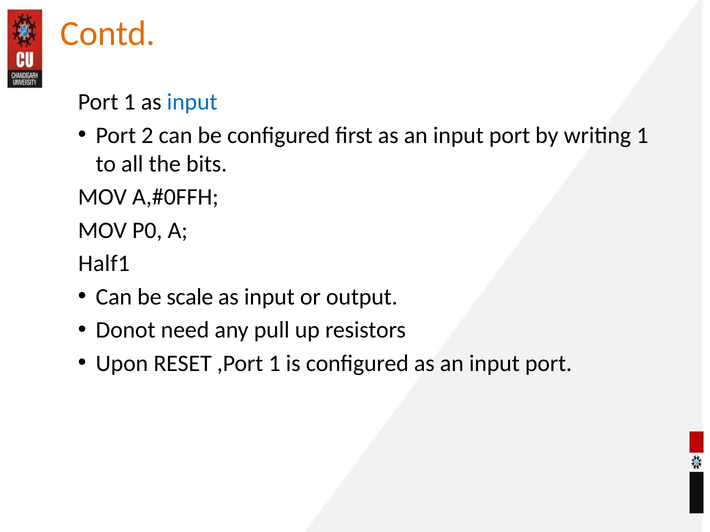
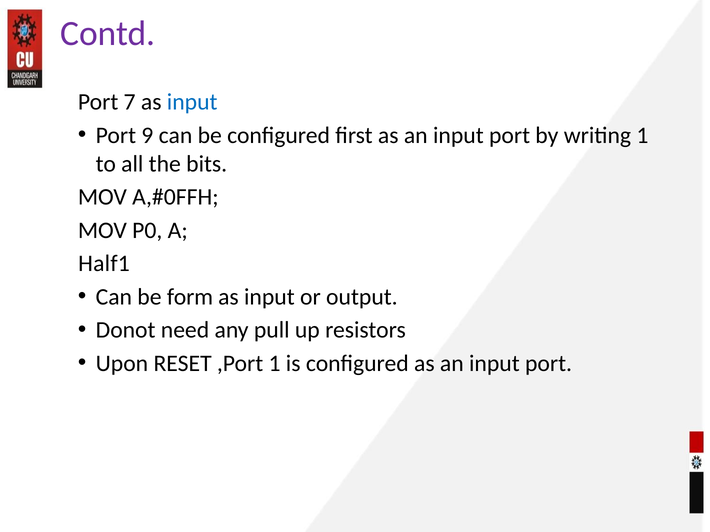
Contd colour: orange -> purple
Port 1: 1 -> 7
2: 2 -> 9
scale: scale -> form
